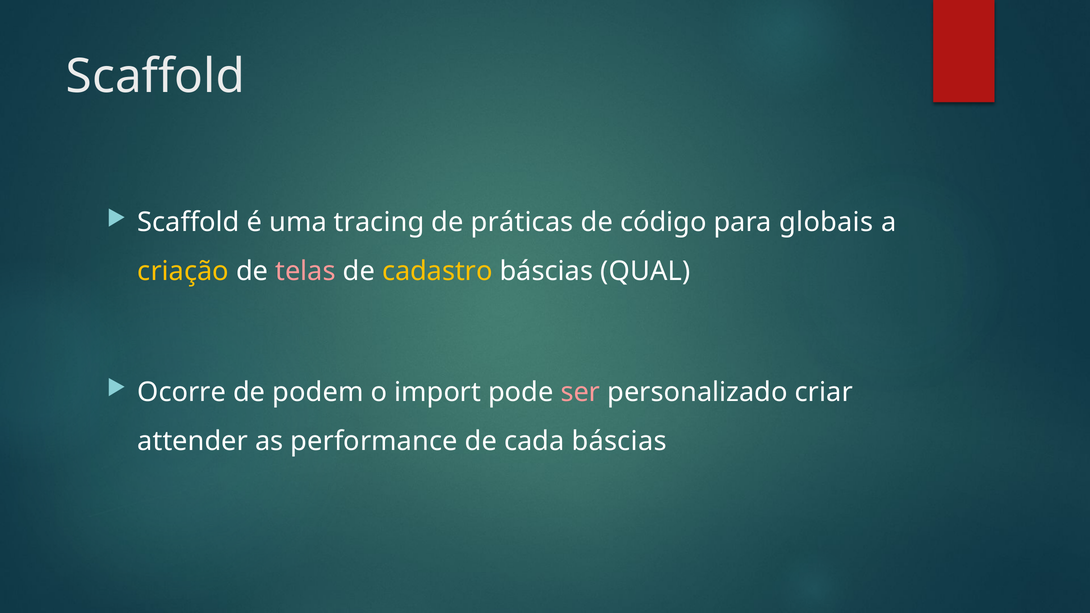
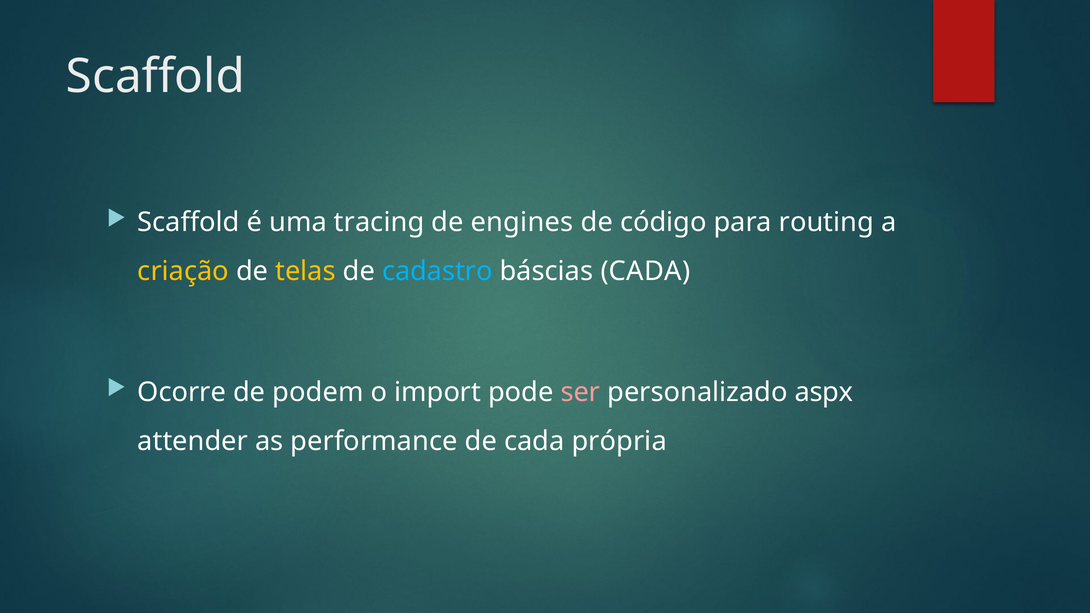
práticas: práticas -> engines
globais: globais -> routing
telas colour: pink -> yellow
cadastro colour: yellow -> light blue
báscias QUAL: QUAL -> CADA
criar: criar -> aspx
cada báscias: báscias -> própria
